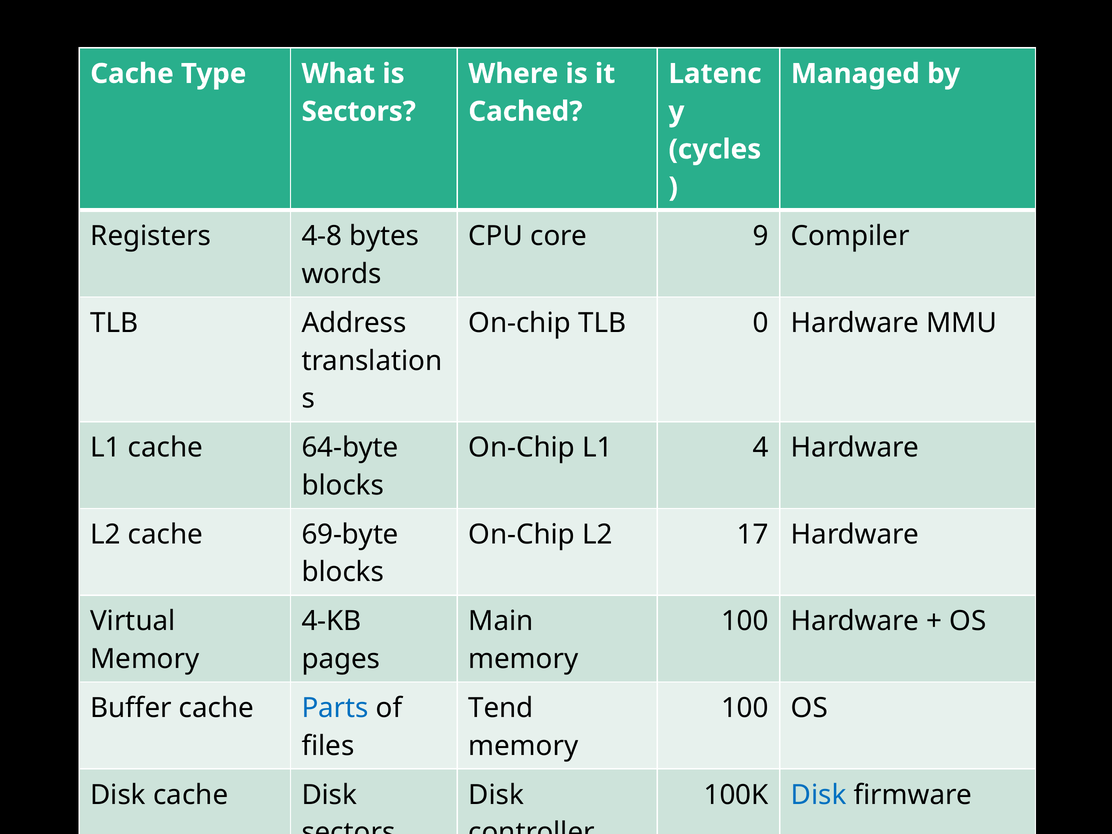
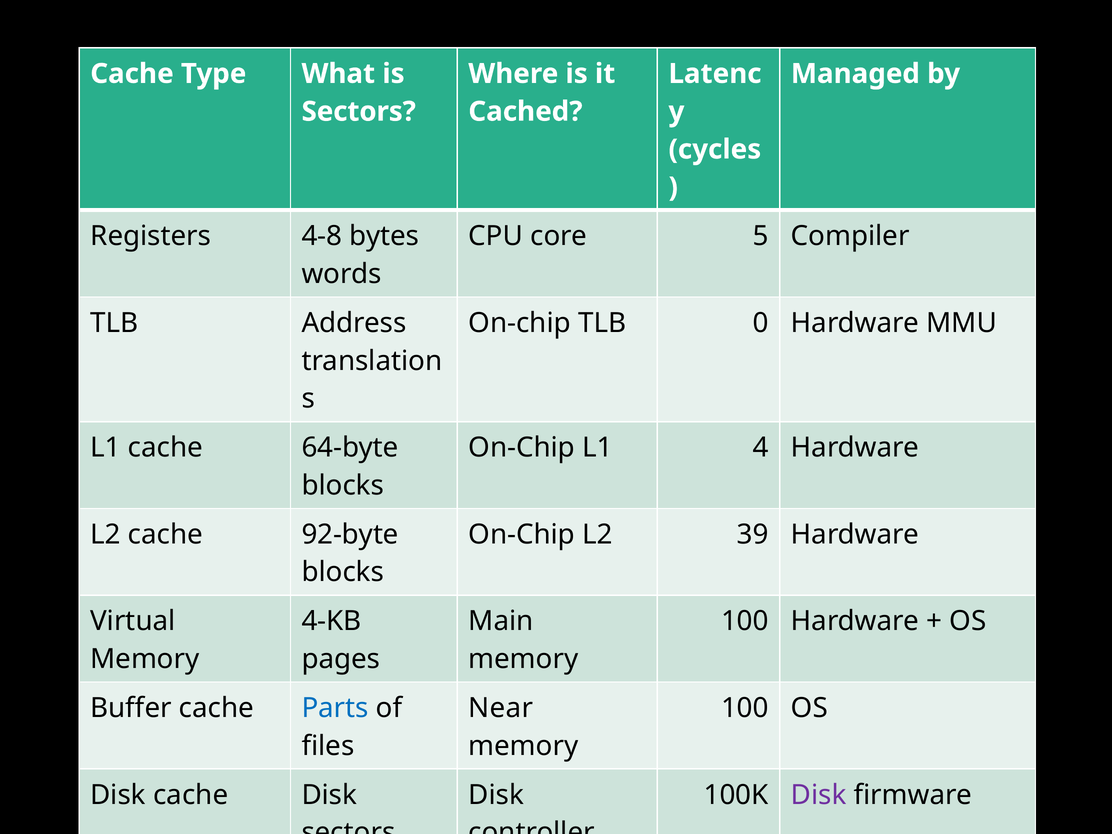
9: 9 -> 5
69-byte: 69-byte -> 92-byte
17: 17 -> 39
Tend: Tend -> Near
Disk at (819, 795) colour: blue -> purple
